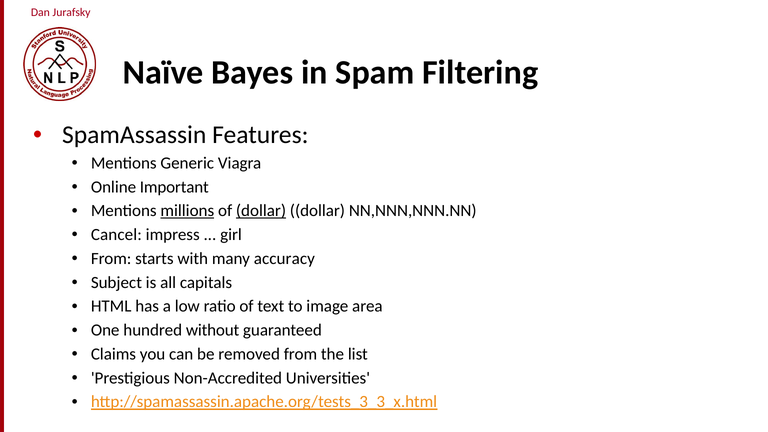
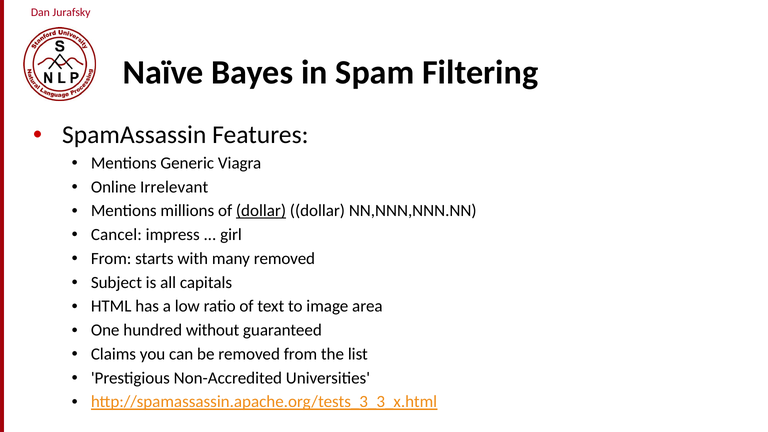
Important: Important -> Irrelevant
millions underline: present -> none
many accuracy: accuracy -> removed
